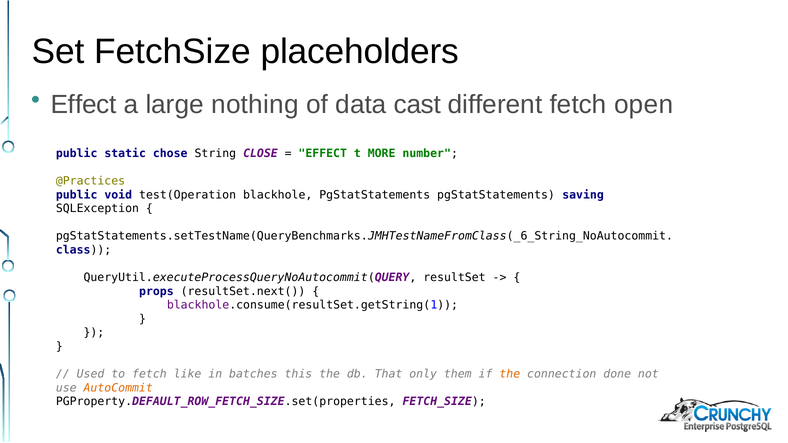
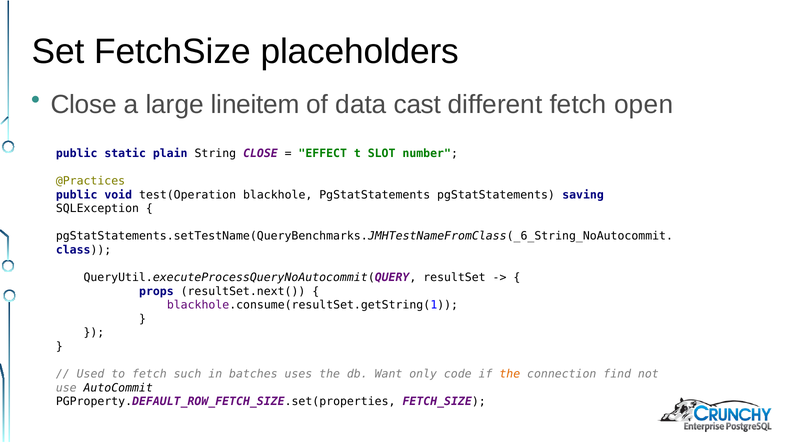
Effect at (84, 105): Effect -> Close
nothing: nothing -> lineitem
chose: chose -> plain
MORE: MORE -> SLOT
like: like -> such
this: this -> uses
That: That -> Want
them: them -> code
done: done -> find
AutoCommit colour: orange -> black
